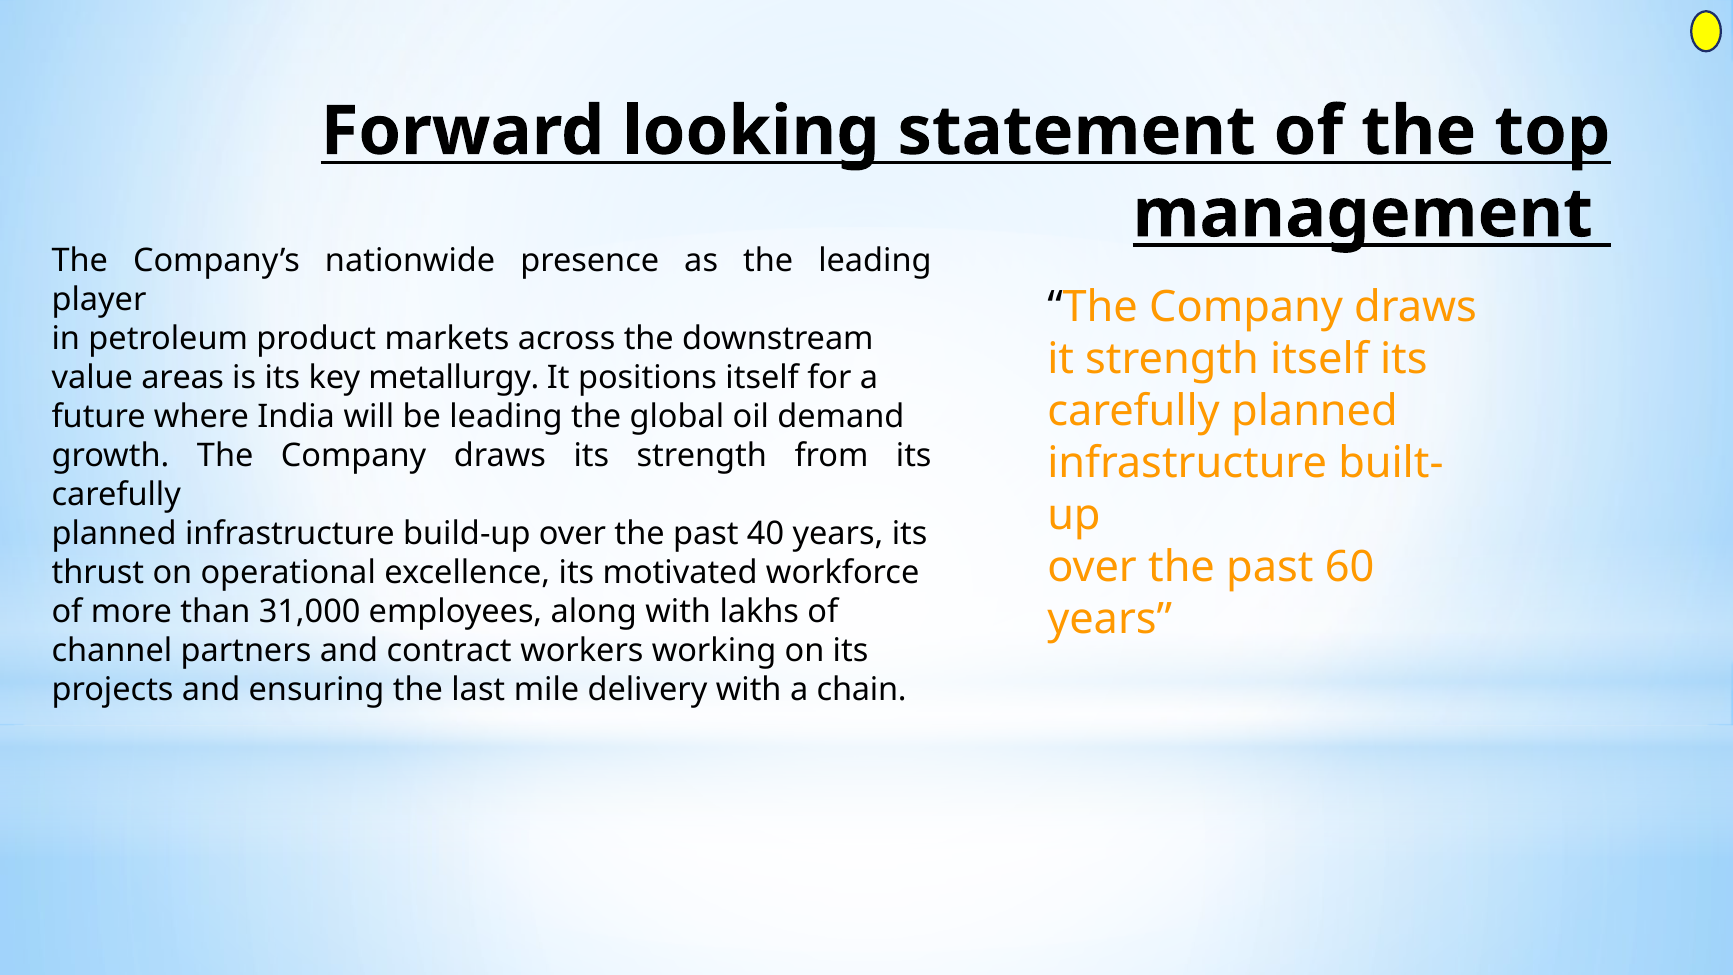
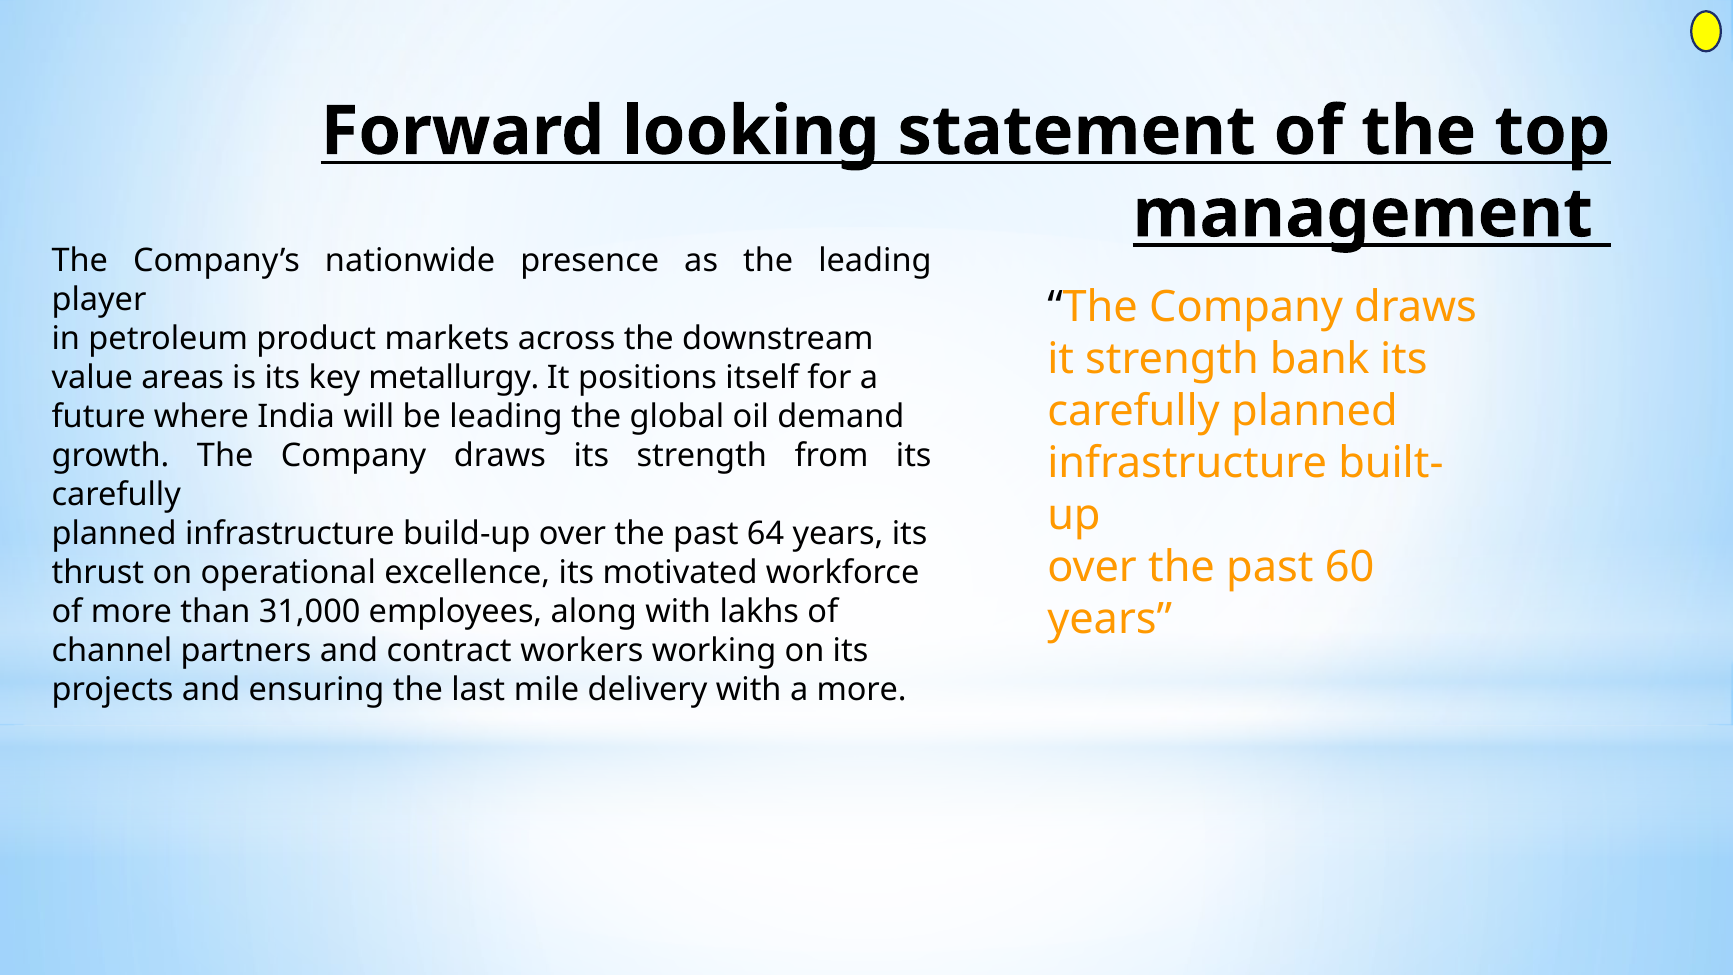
strength itself: itself -> bank
40: 40 -> 64
a chain: chain -> more
